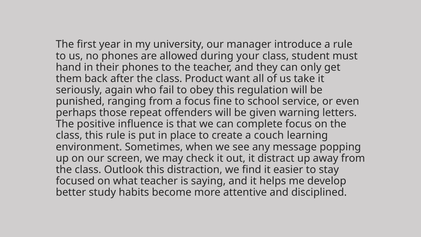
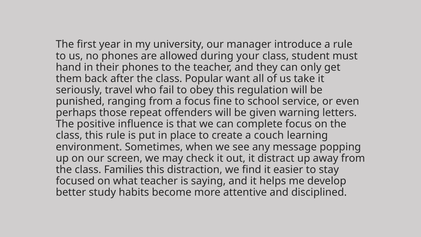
Product: Product -> Popular
again: again -> travel
Outlook: Outlook -> Families
